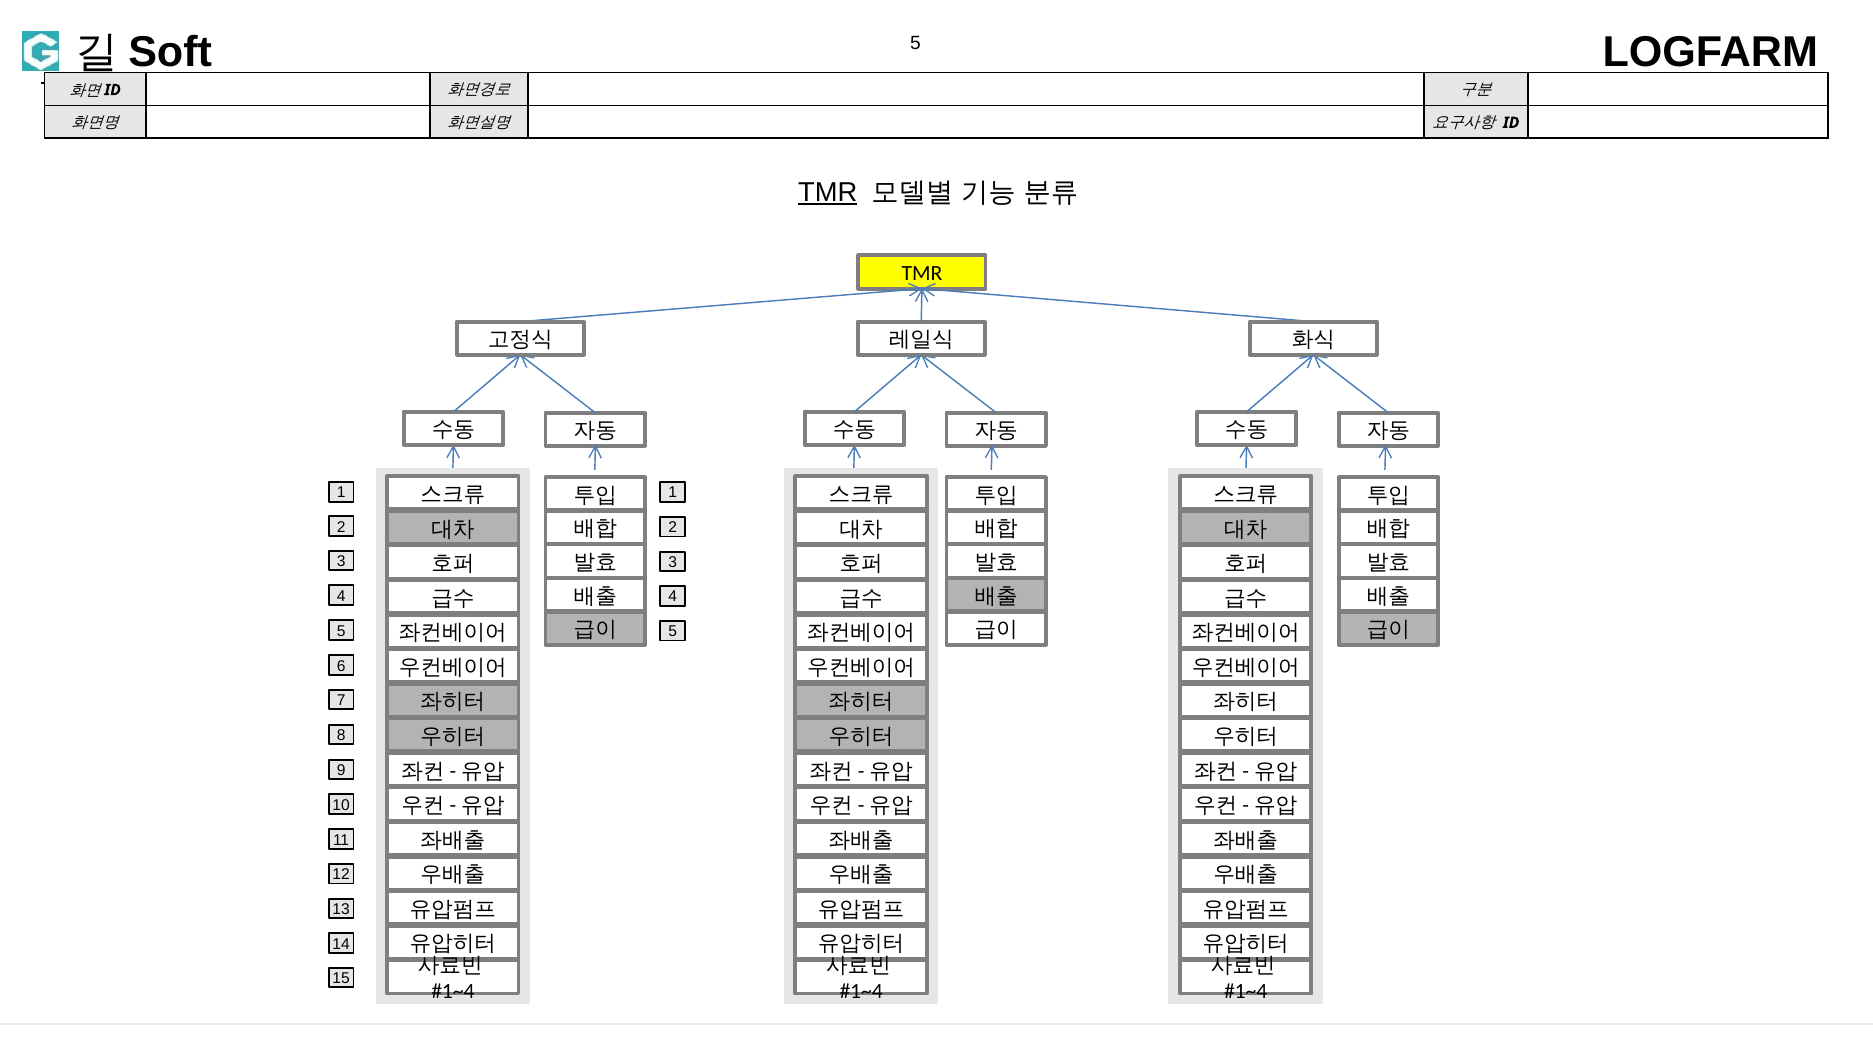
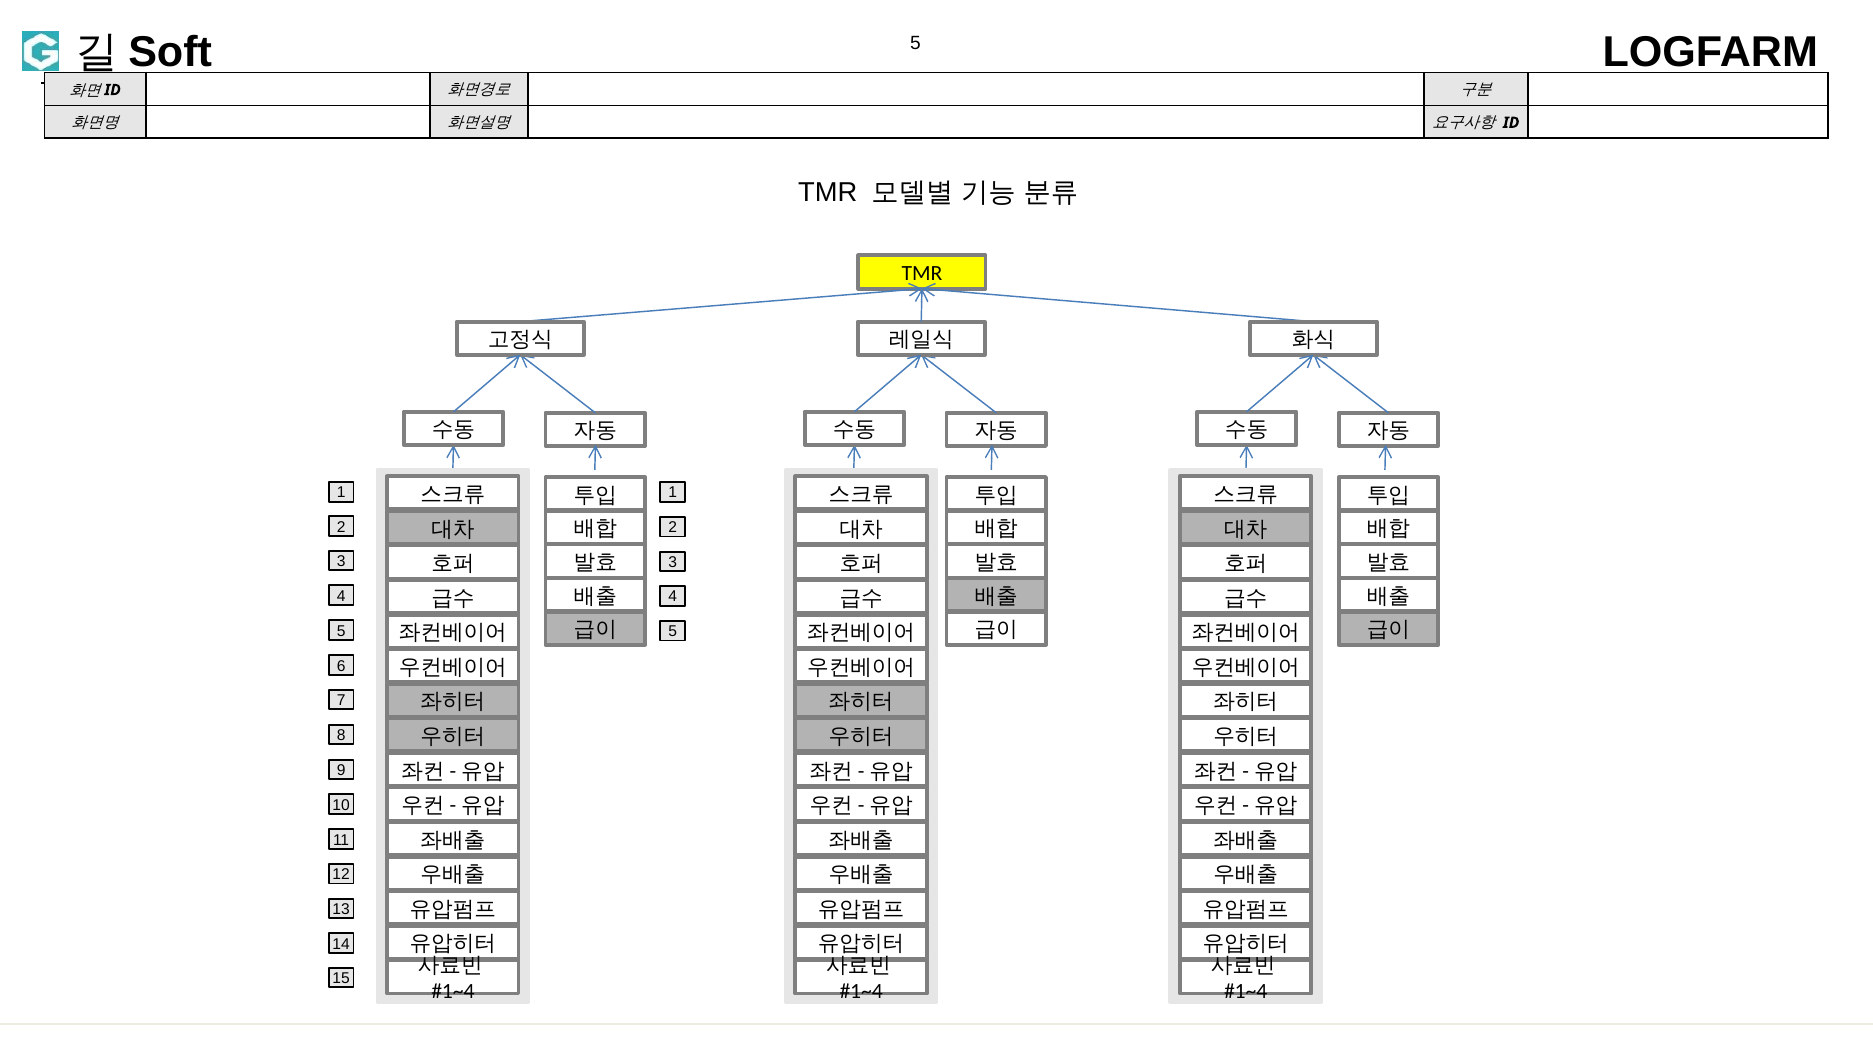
TMR at (828, 192) underline: present -> none
